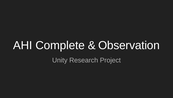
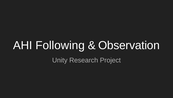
Complete: Complete -> Following
